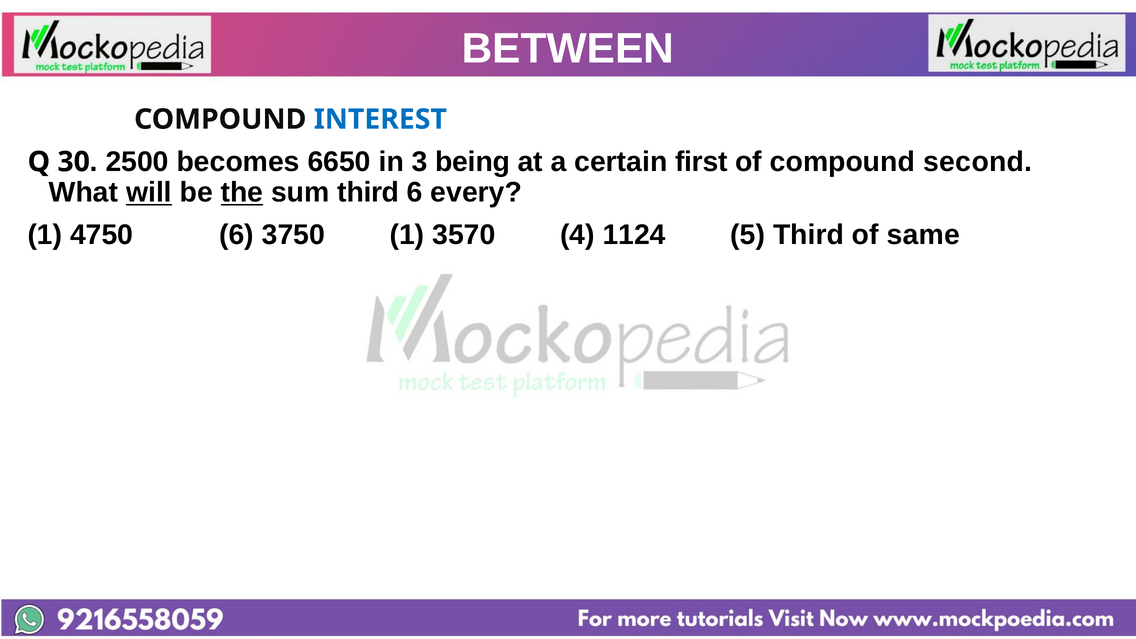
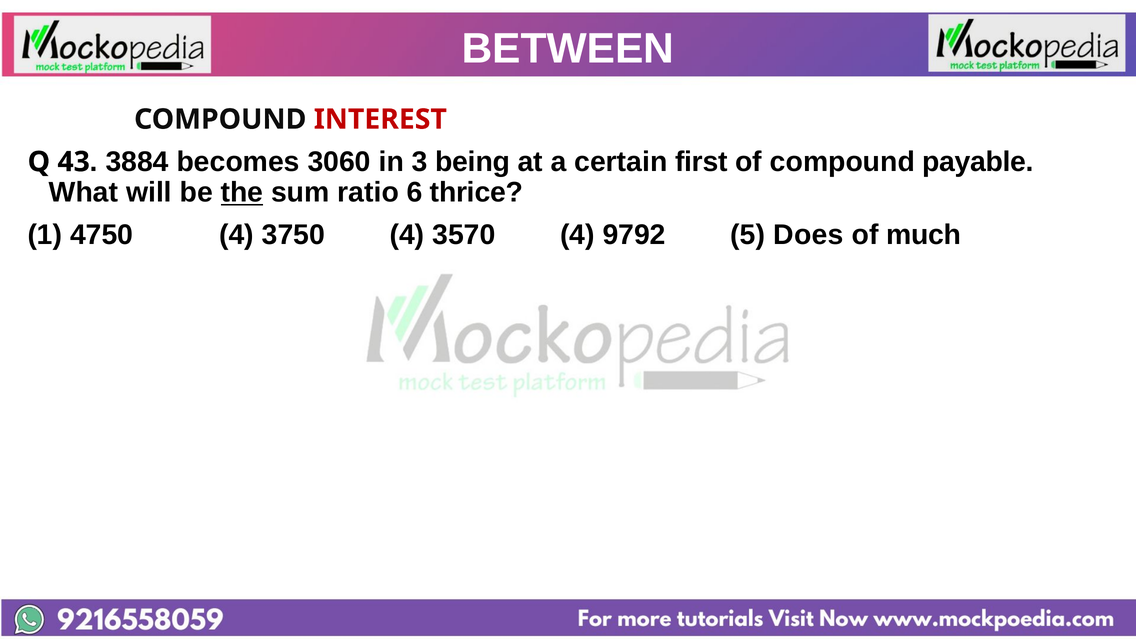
INTEREST colour: blue -> red
30: 30 -> 43
2500: 2500 -> 3884
6650: 6650 -> 3060
second: second -> payable
will underline: present -> none
sum third: third -> ratio
every: every -> thrice
4750 6: 6 -> 4
3750 1: 1 -> 4
1124: 1124 -> 9792
5 Third: Third -> Does
same: same -> much
